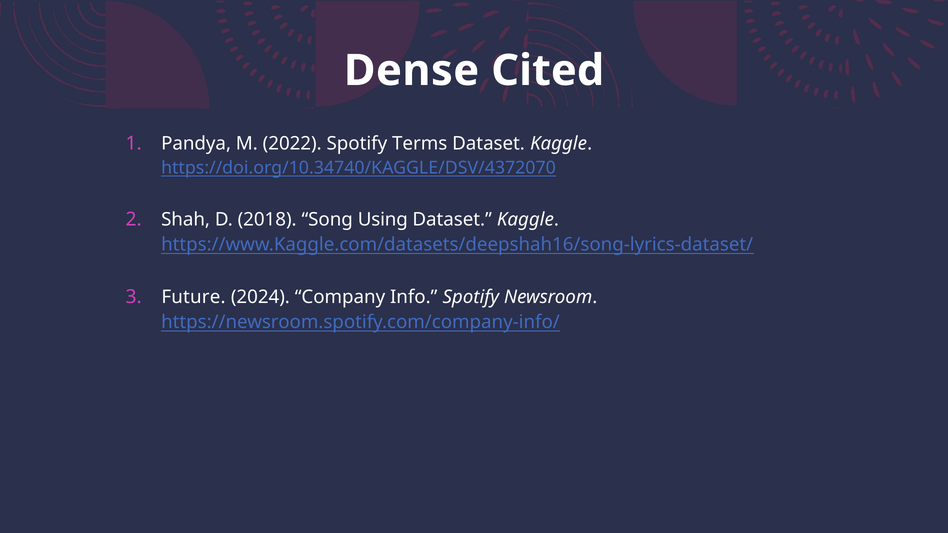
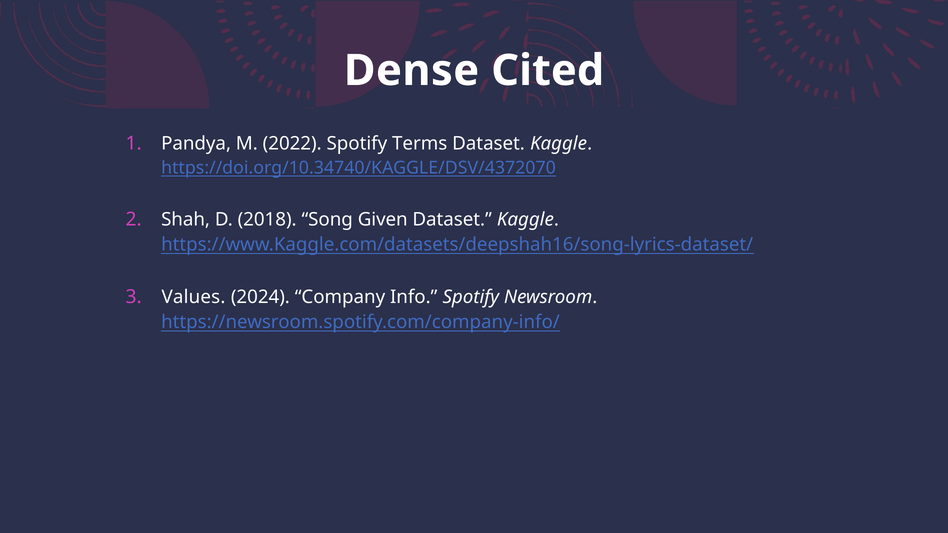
Using: Using -> Given
Future: Future -> Values
